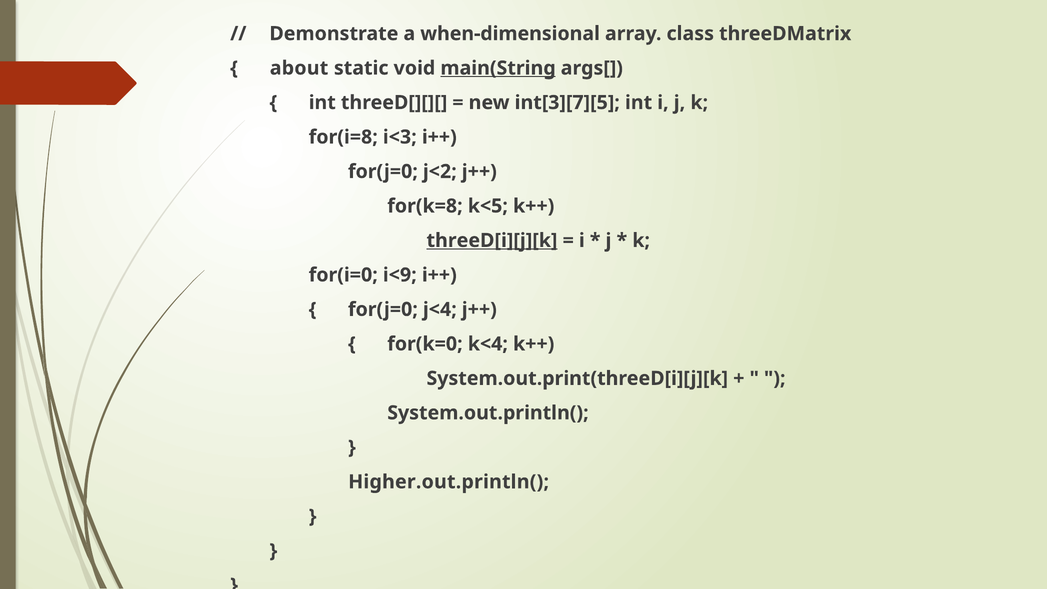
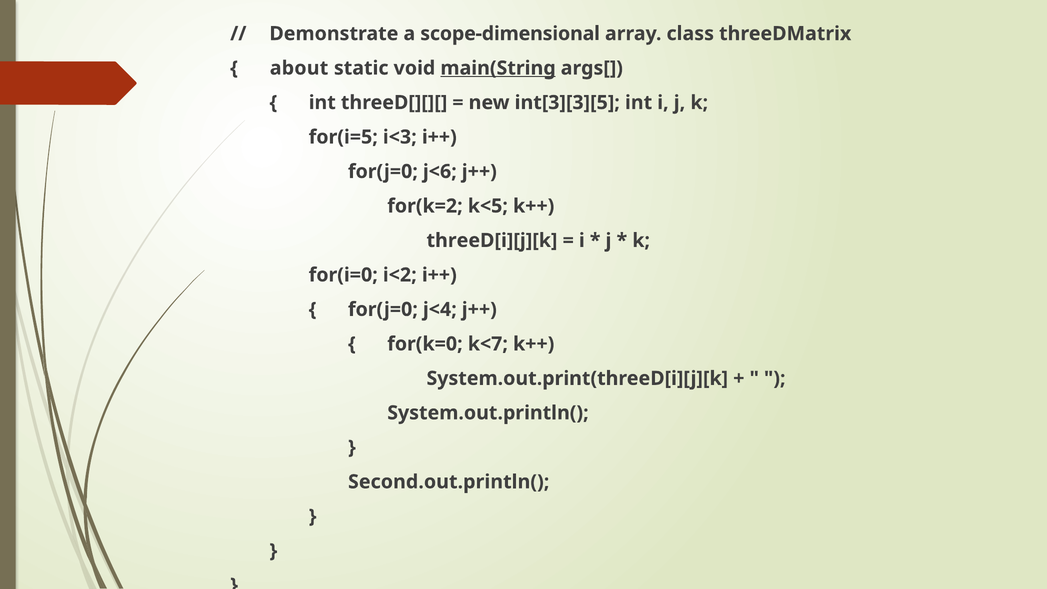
when-dimensional: when-dimensional -> scope-dimensional
int[3][7][5: int[3][7][5 -> int[3][3][5
for(i=8: for(i=8 -> for(i=5
j<2: j<2 -> j<6
for(k=8: for(k=8 -> for(k=2
threeD[i][j][k underline: present -> none
i<9: i<9 -> i<2
k<4: k<4 -> k<7
Higher.out.println(: Higher.out.println( -> Second.out.println(
